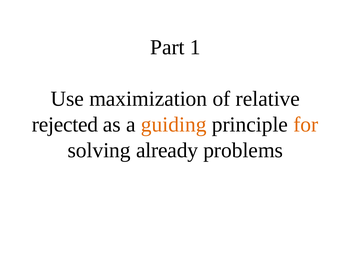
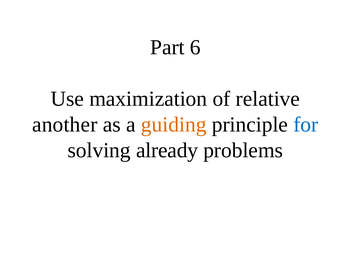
1: 1 -> 6
rejected: rejected -> another
for colour: orange -> blue
